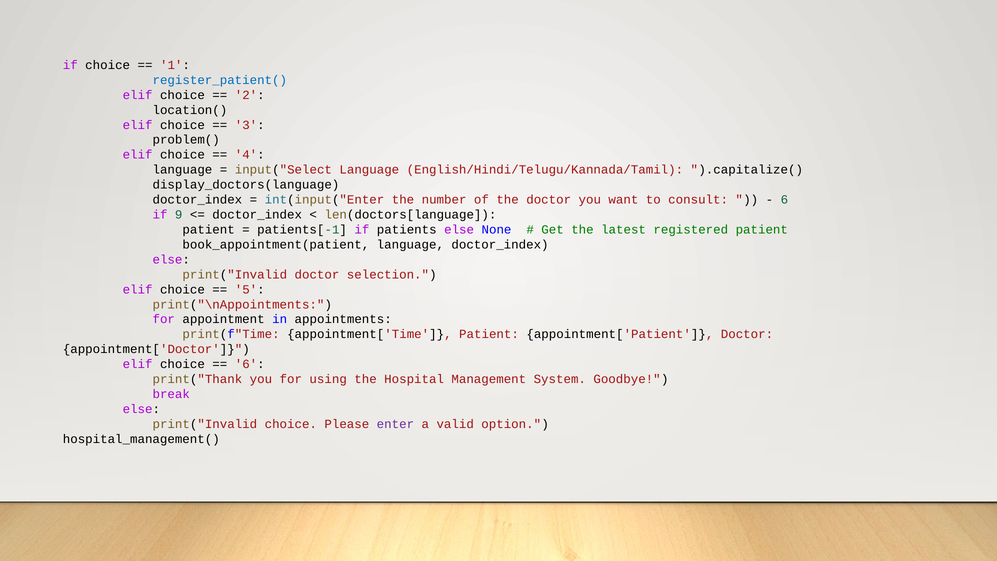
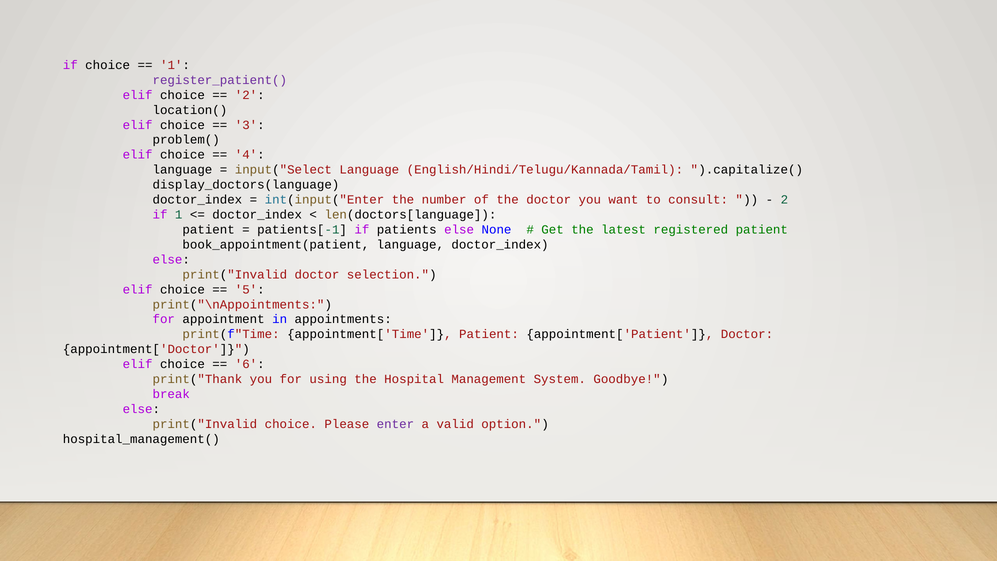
register_patient( colour: blue -> purple
6 at (784, 200): 6 -> 2
if 9: 9 -> 1
